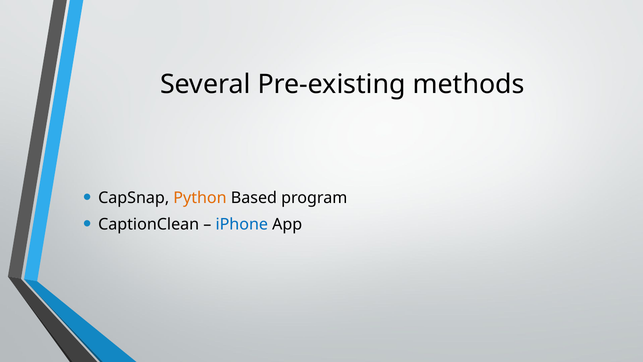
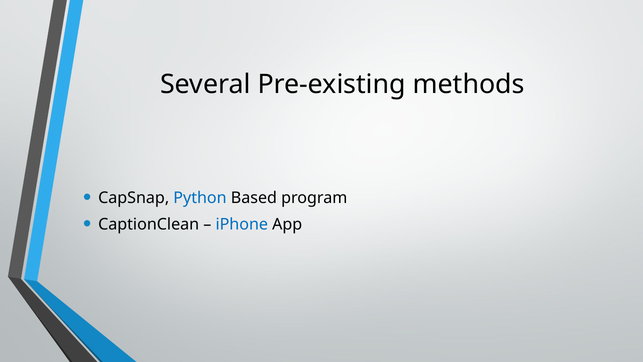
Python colour: orange -> blue
